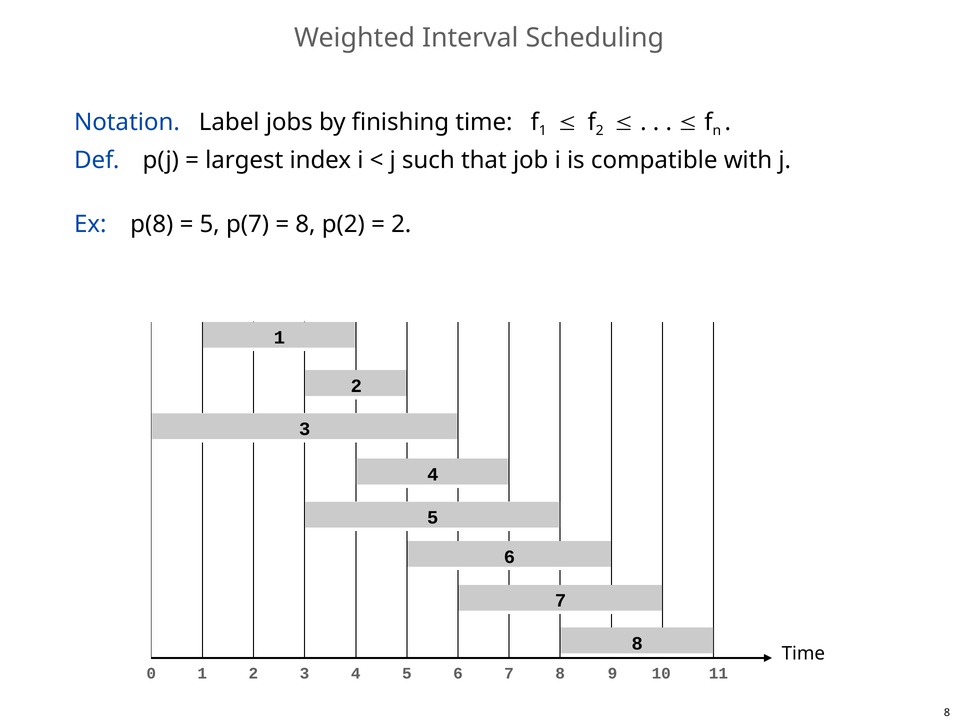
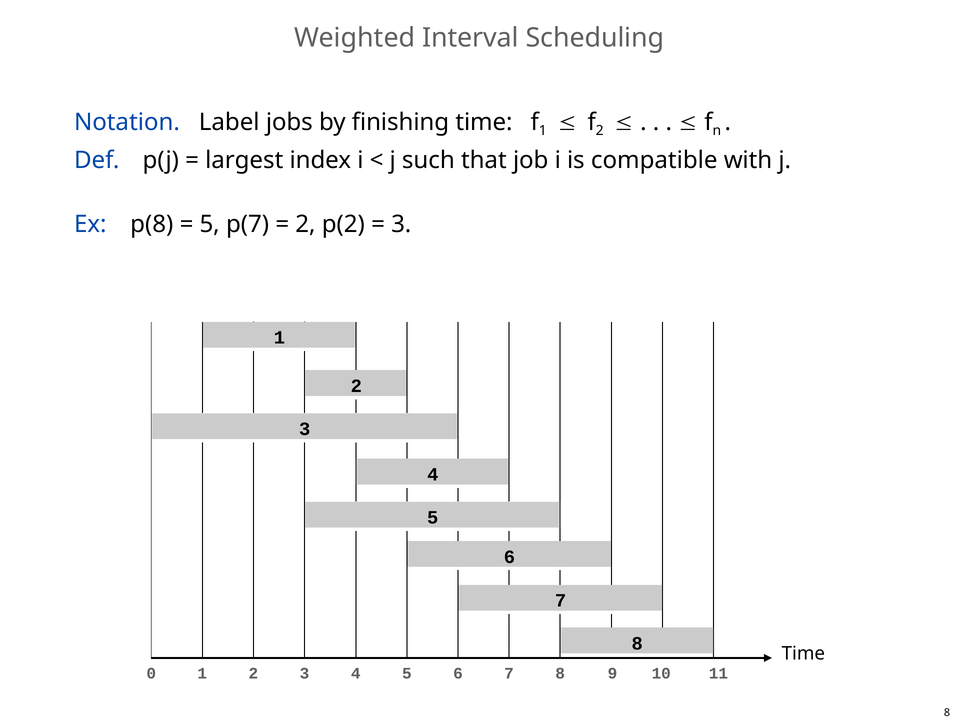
8 at (305, 224): 8 -> 2
2 at (401, 224): 2 -> 3
